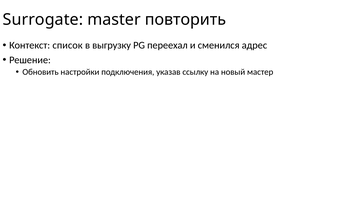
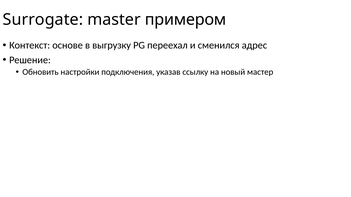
повторить: повторить -> примером
список: список -> основе
